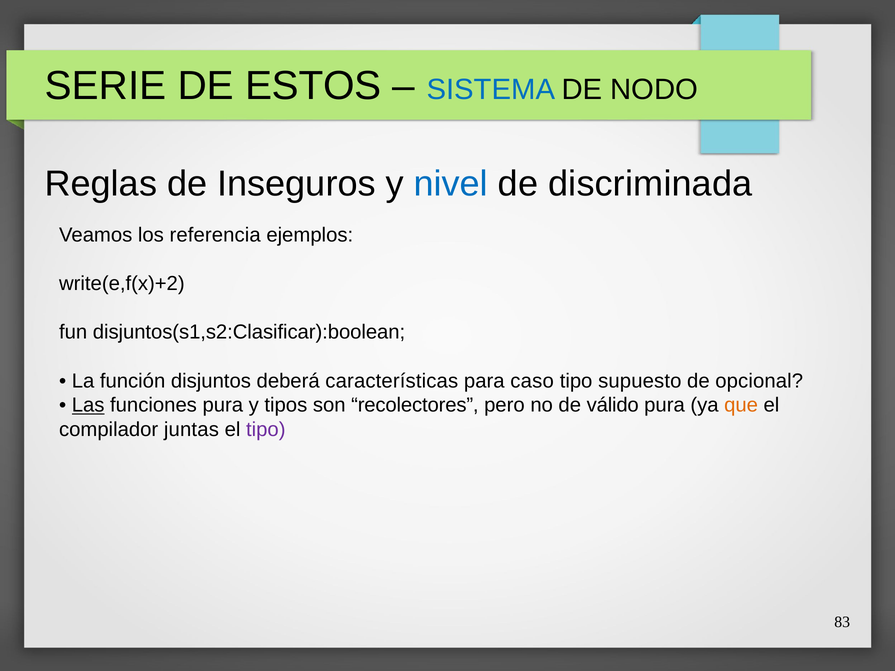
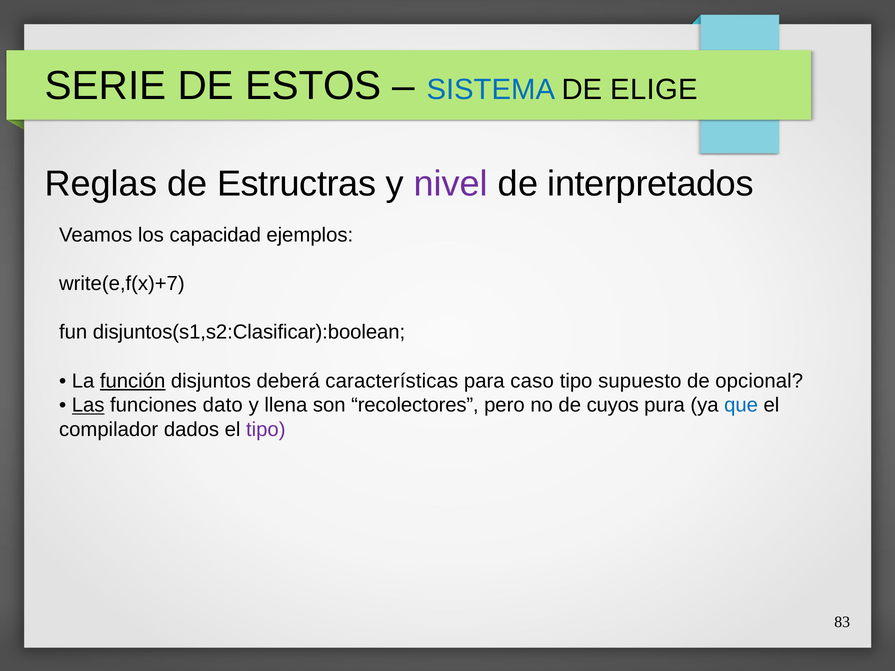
NODO: NODO -> ELIGE
Inseguros: Inseguros -> Estructras
nivel colour: blue -> purple
discriminada: discriminada -> interpretados
referencia: referencia -> capacidad
write(e,f(x)+2: write(e,f(x)+2 -> write(e,f(x)+7
función underline: none -> present
funciones pura: pura -> dato
tipos: tipos -> llena
válido: válido -> cuyos
que colour: orange -> blue
juntas: juntas -> dados
